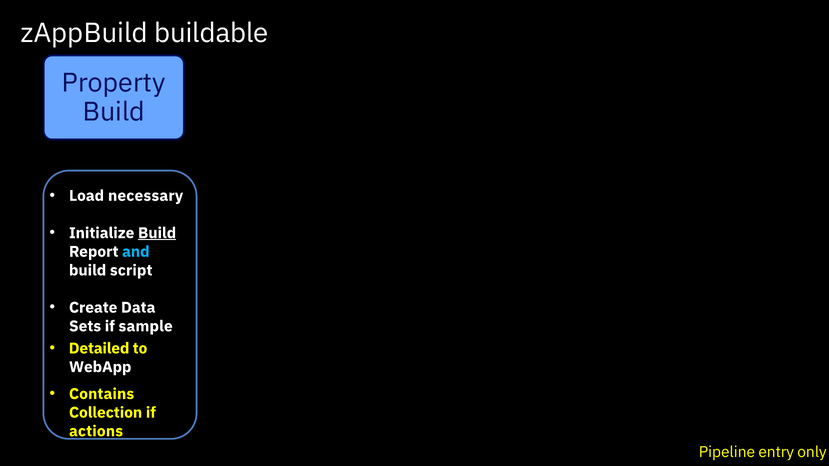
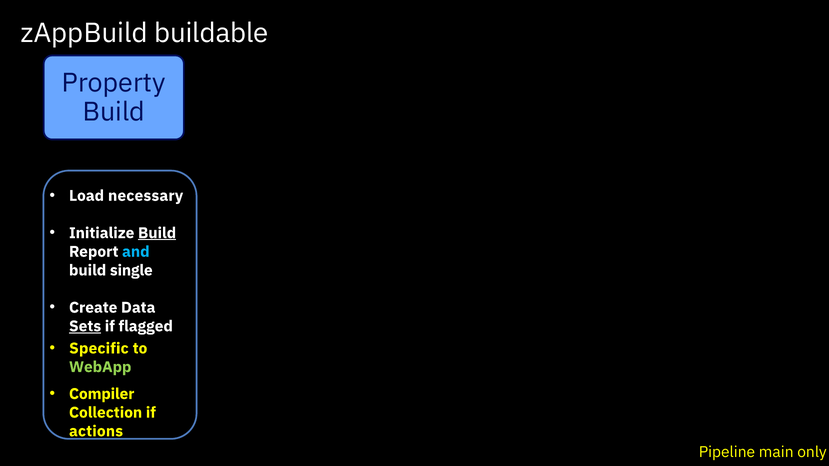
script: script -> single
Sets underline: none -> present
sample: sample -> flagged
Detailed: Detailed -> Specific
WebApp colour: white -> light green
Contains: Contains -> Compiler
entry: entry -> main
